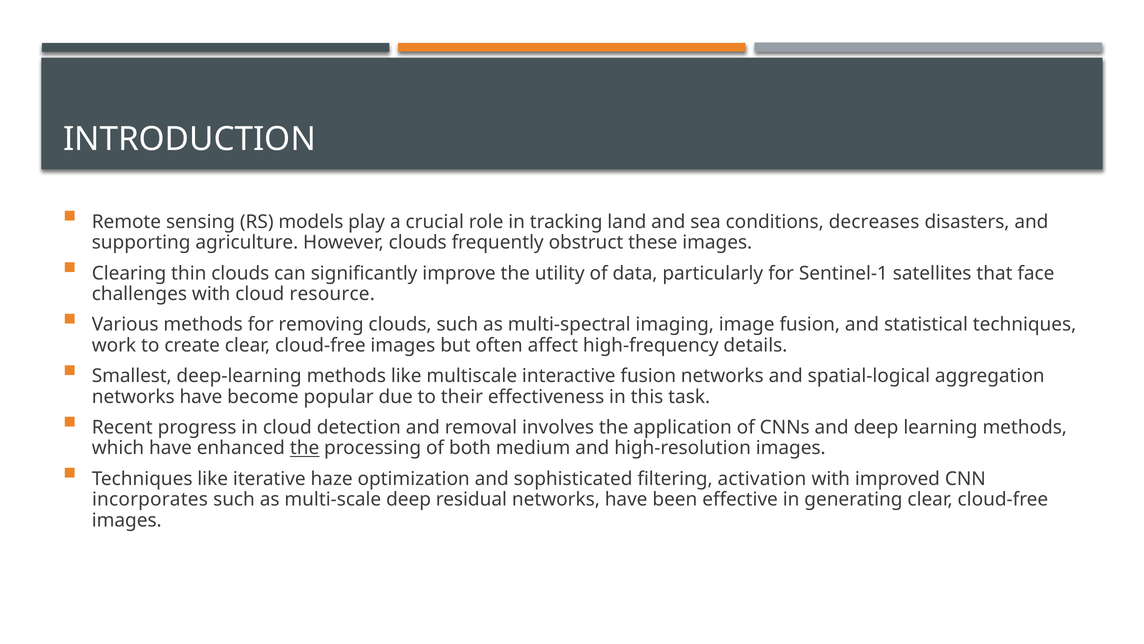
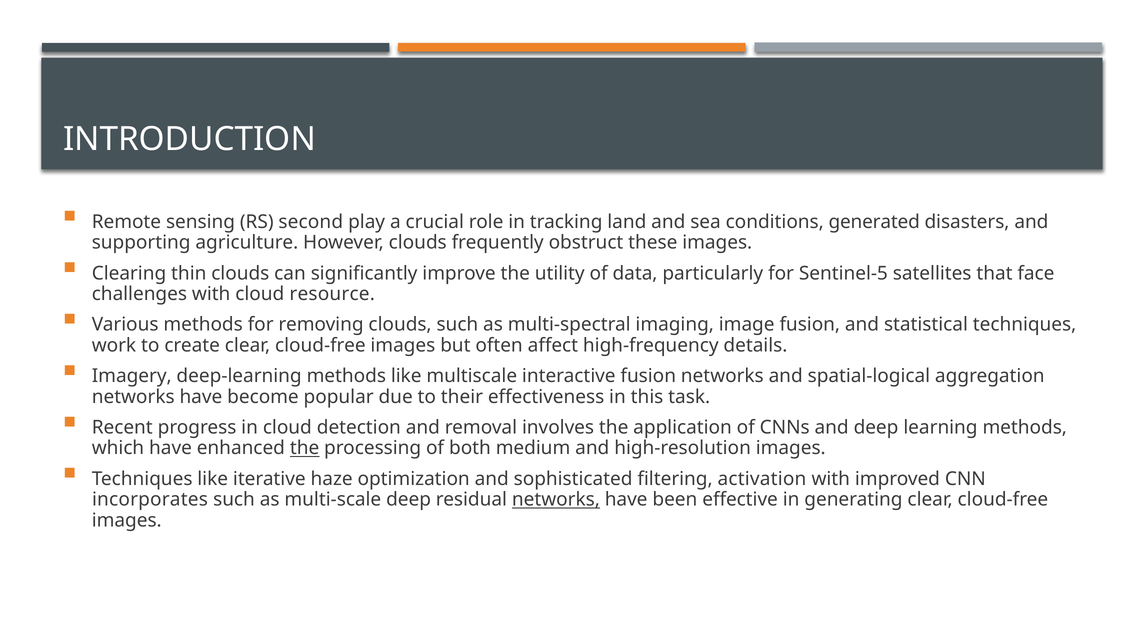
models: models -> second
decreases: decreases -> generated
Sentinel-1: Sentinel-1 -> Sentinel-5
Smallest: Smallest -> Imagery
networks at (556, 499) underline: none -> present
